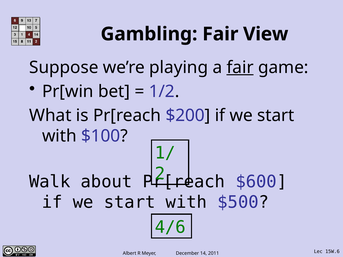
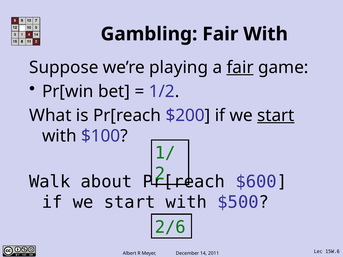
Fair View: View -> With
start at (276, 116) underline: none -> present
4/6: 4/6 -> 2/6
